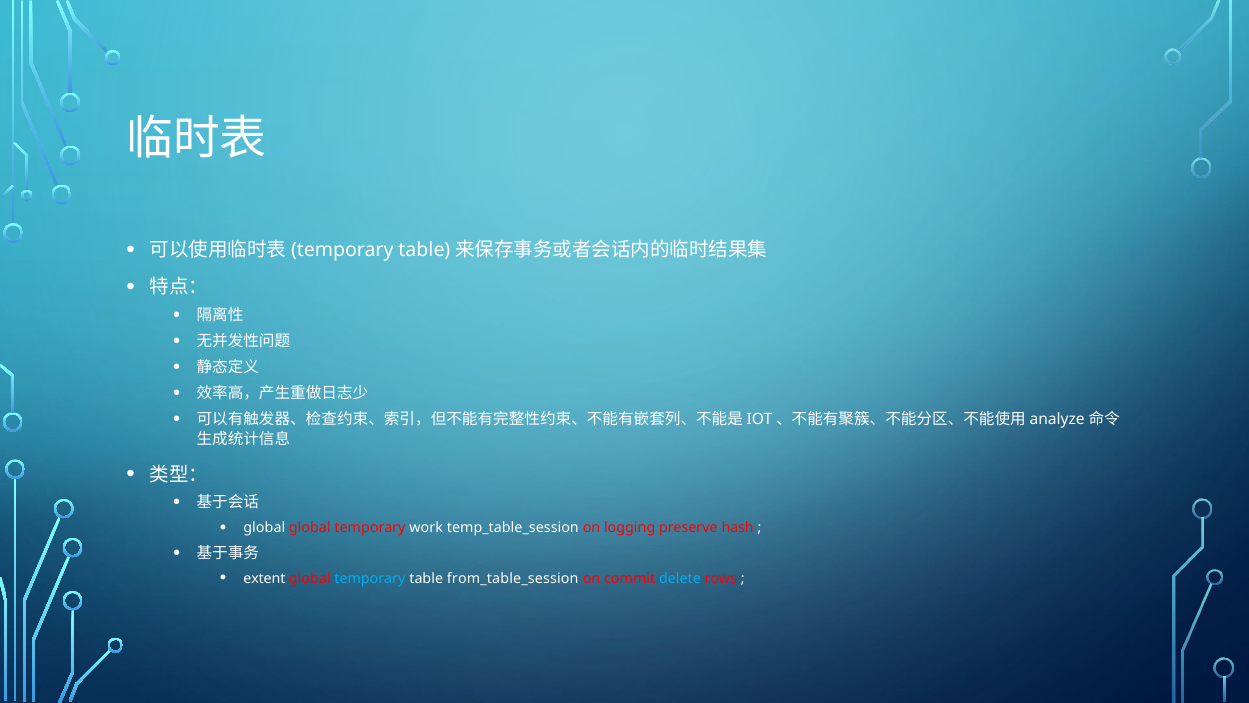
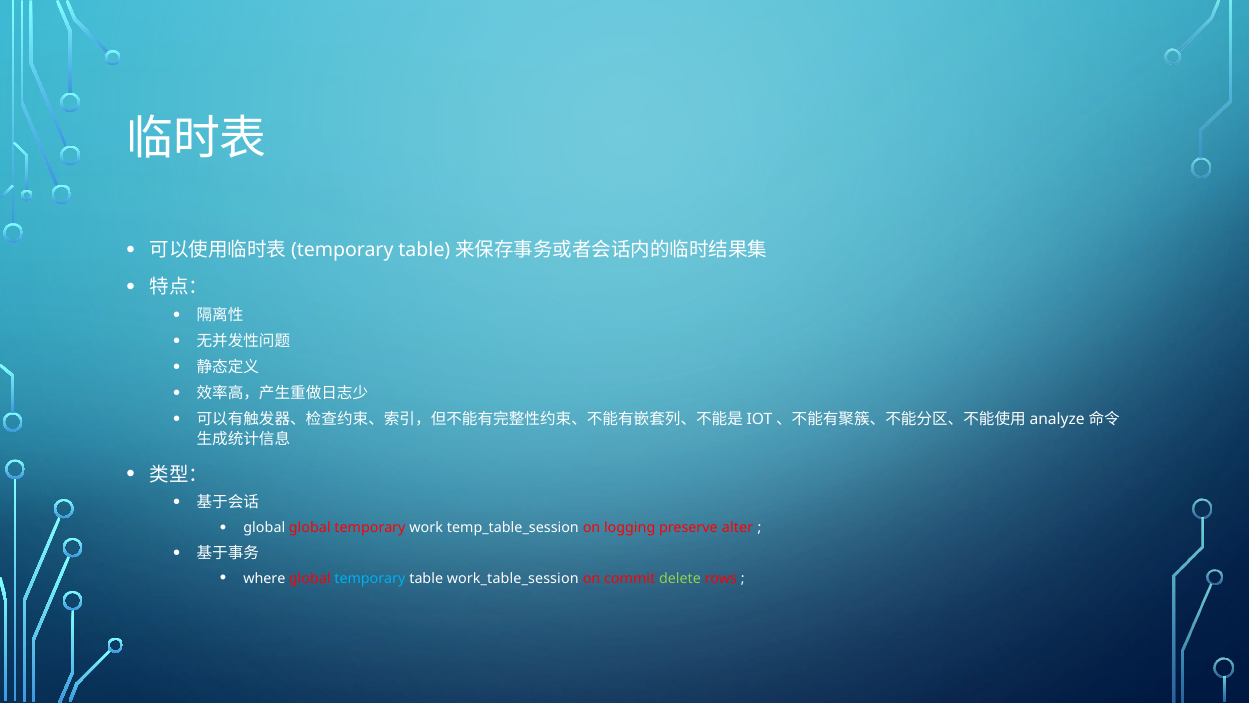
hash: hash -> alter
extent: extent -> where
from_table_session: from_table_session -> work_table_session
delete colour: light blue -> light green
